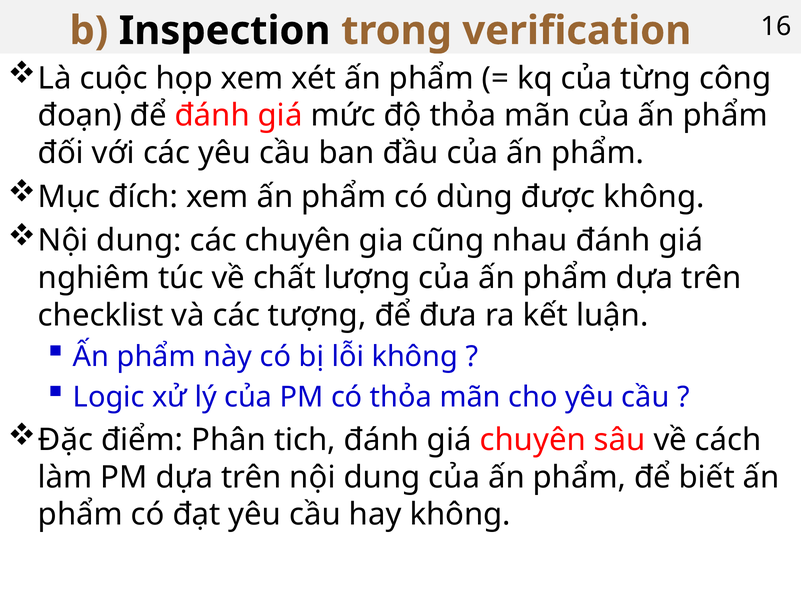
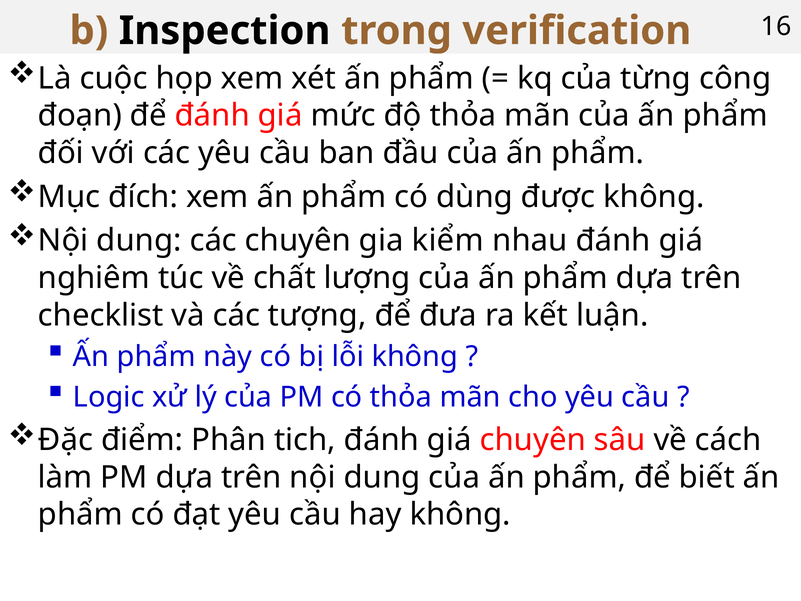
cũng: cũng -> kiểm
